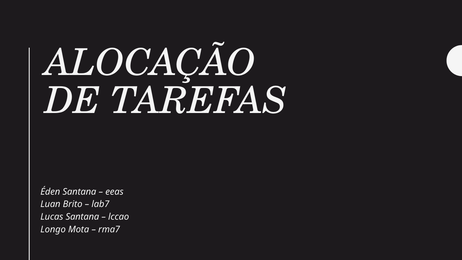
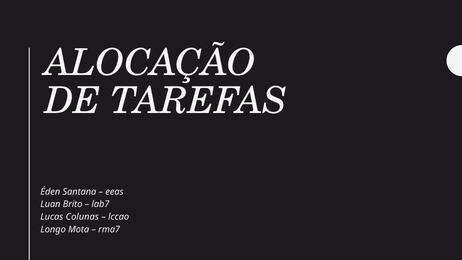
Lucas Santana: Santana -> Colunas
